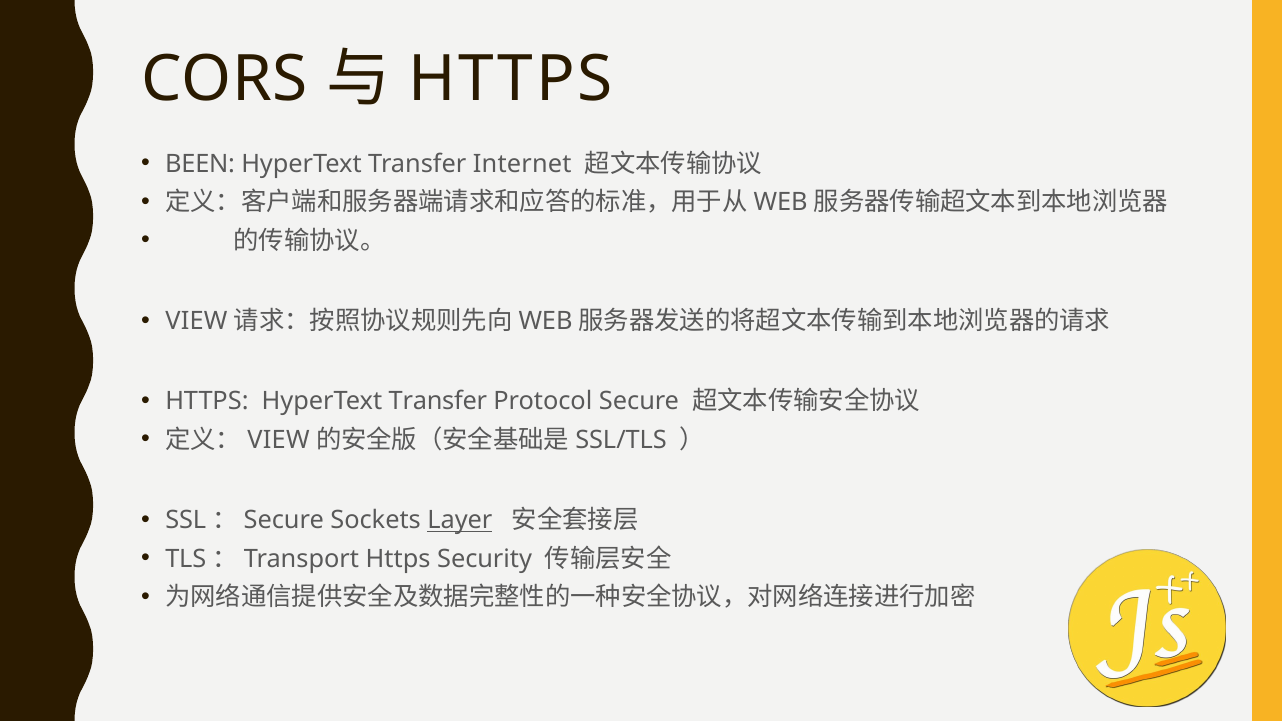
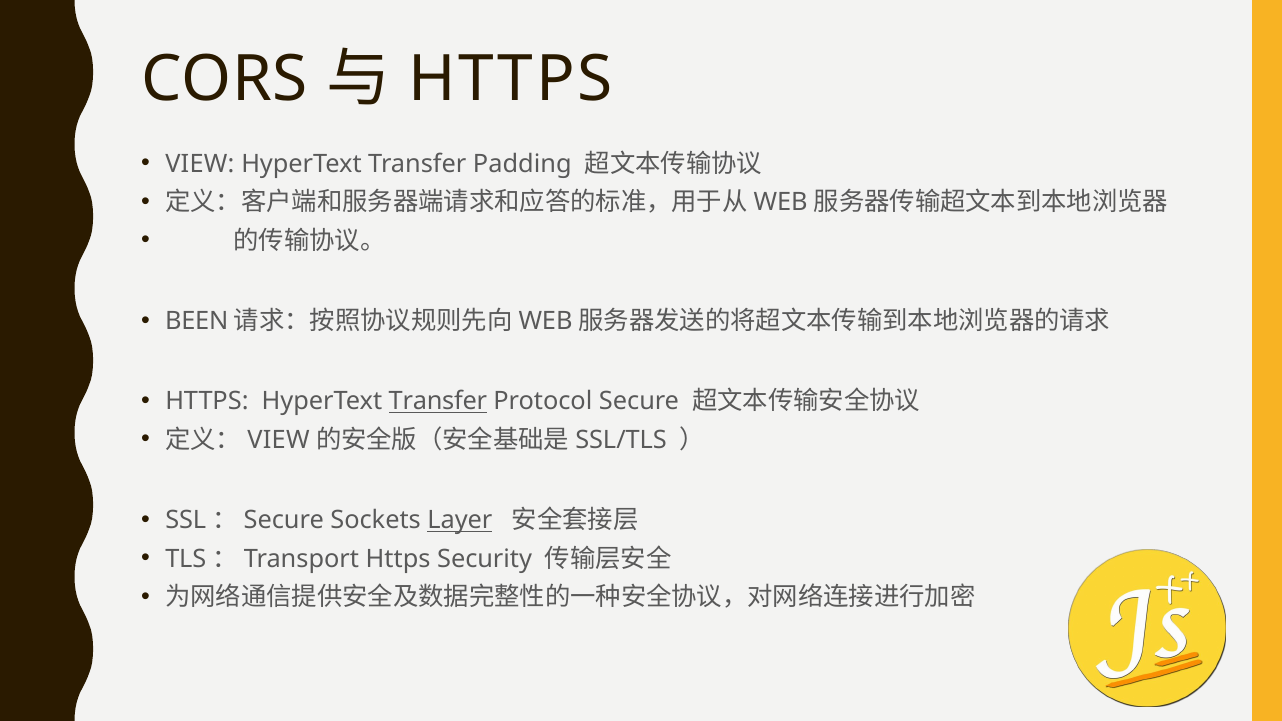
BEEN at (200, 164): BEEN -> VIEW
Internet: Internet -> Padding
VIEW at (196, 321): VIEW -> BEEN
Transfer at (438, 402) underline: none -> present
